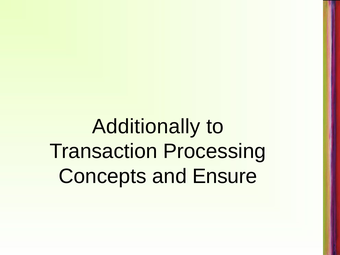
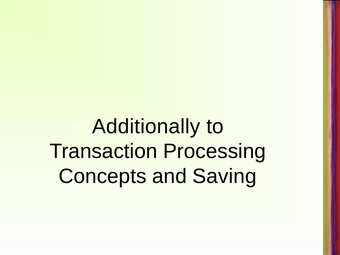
Ensure: Ensure -> Saving
